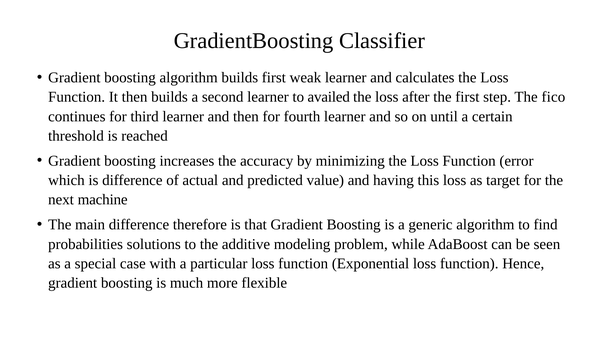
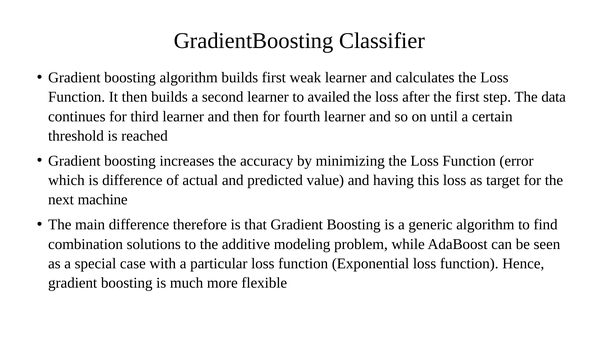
fico: fico -> data
probabilities: probabilities -> combination
